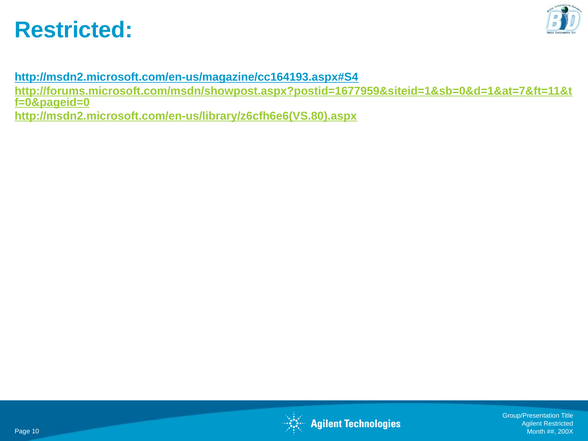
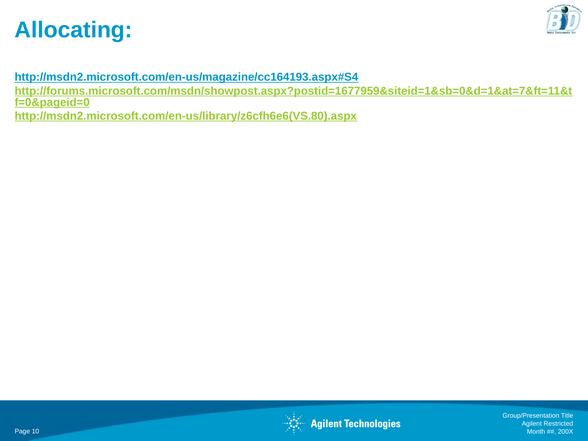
Restricted at (74, 30): Restricted -> Allocating
